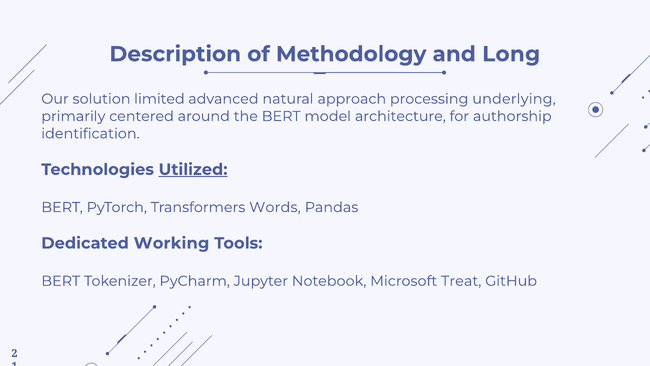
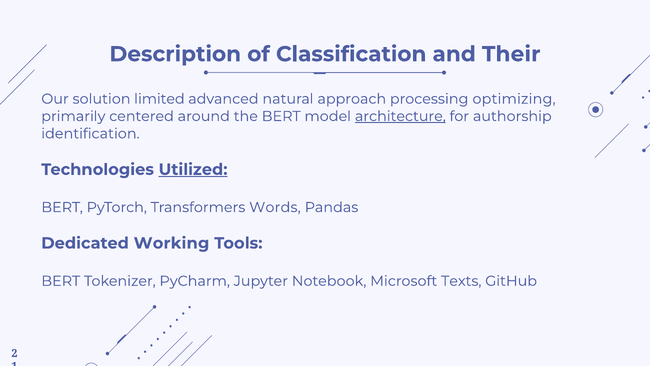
Methodology: Methodology -> Classification
Long: Long -> Their
underlying: underlying -> optimizing
architecture underline: none -> present
Treat: Treat -> Texts
